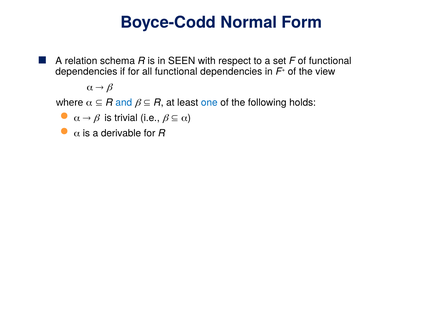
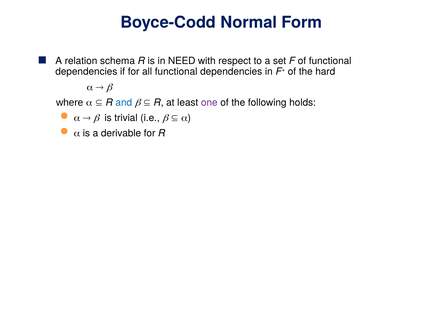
SEEN: SEEN -> NEED
view: view -> hard
one colour: blue -> purple
